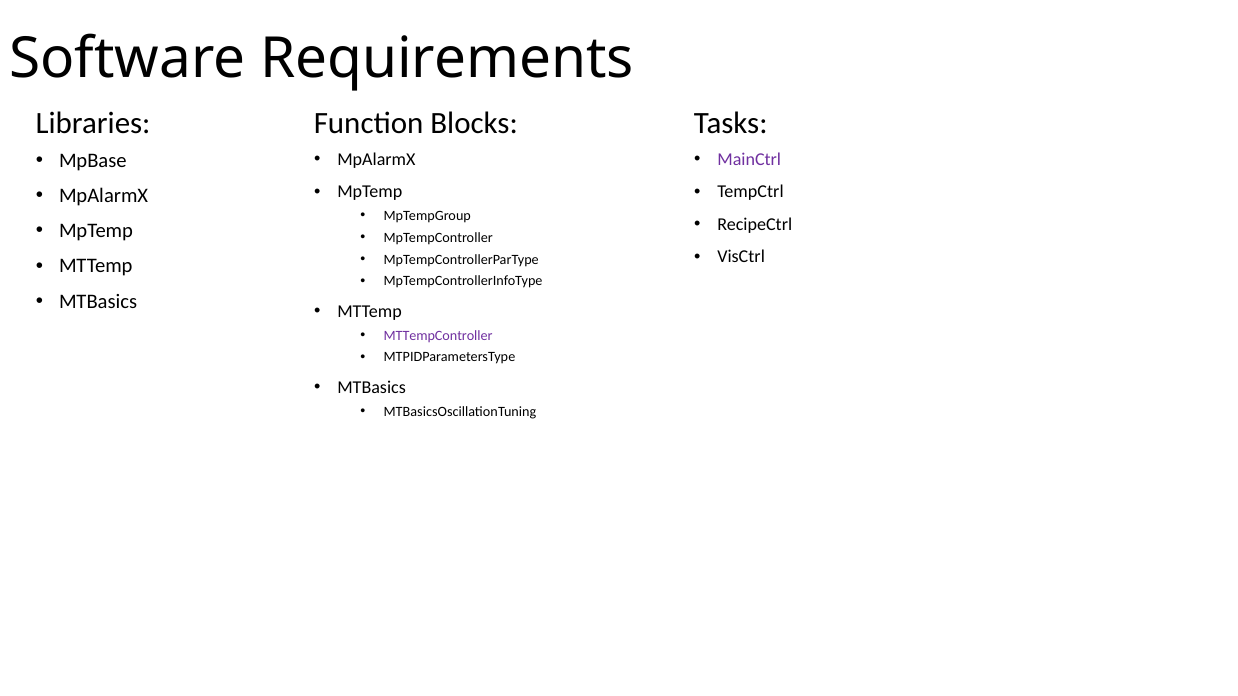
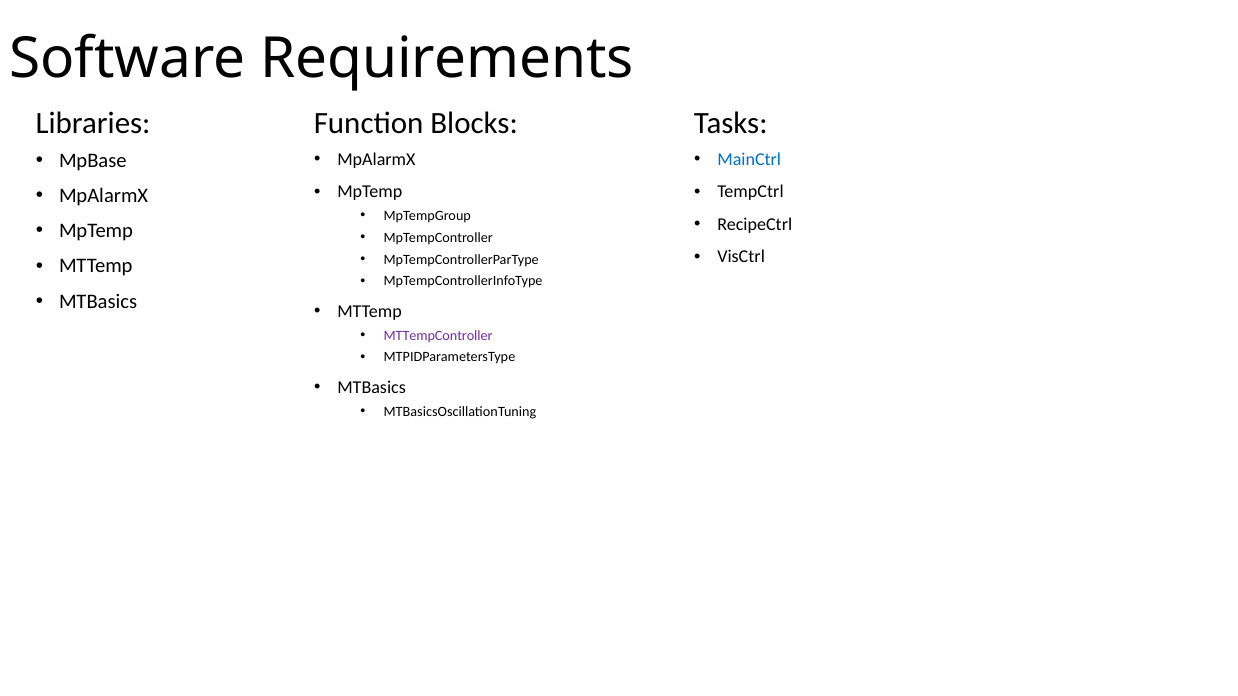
MainCtrl colour: purple -> blue
